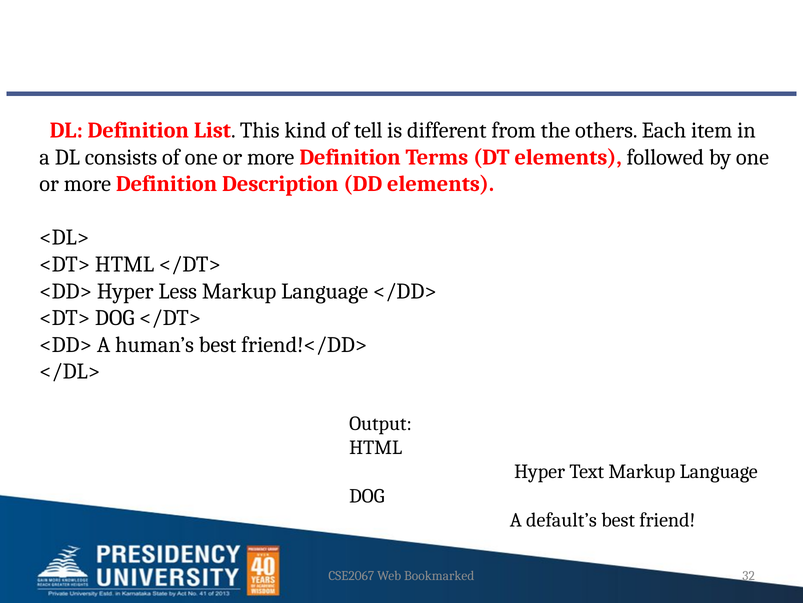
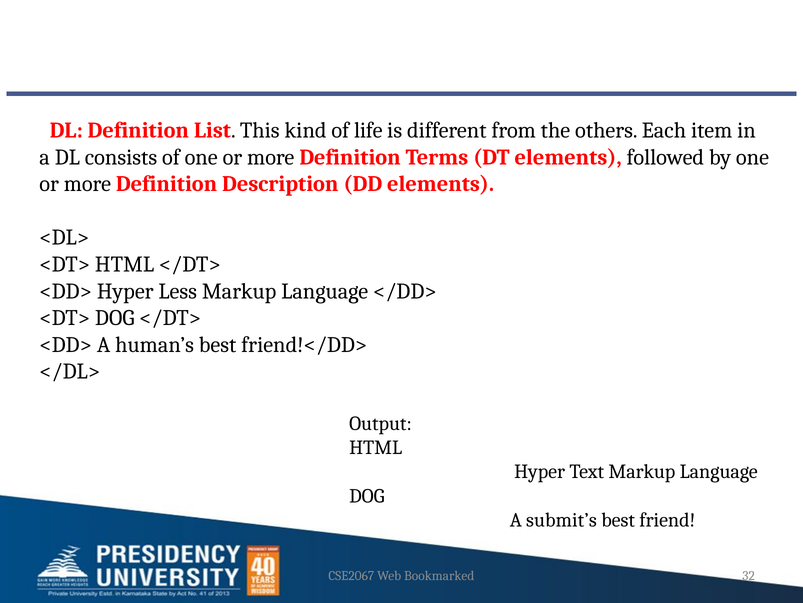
tell: tell -> life
default’s: default’s -> submit’s
